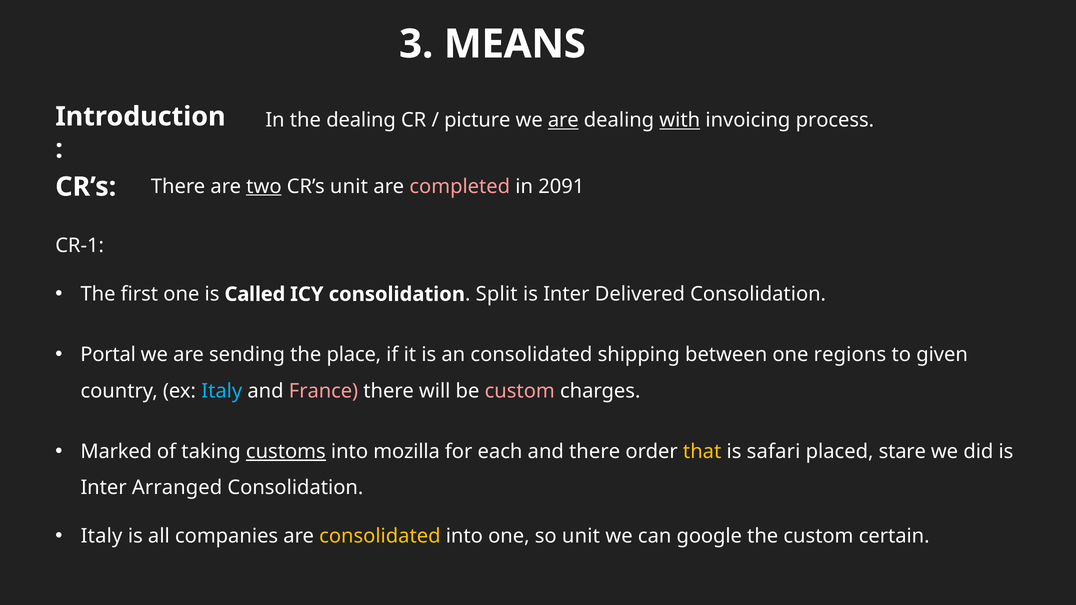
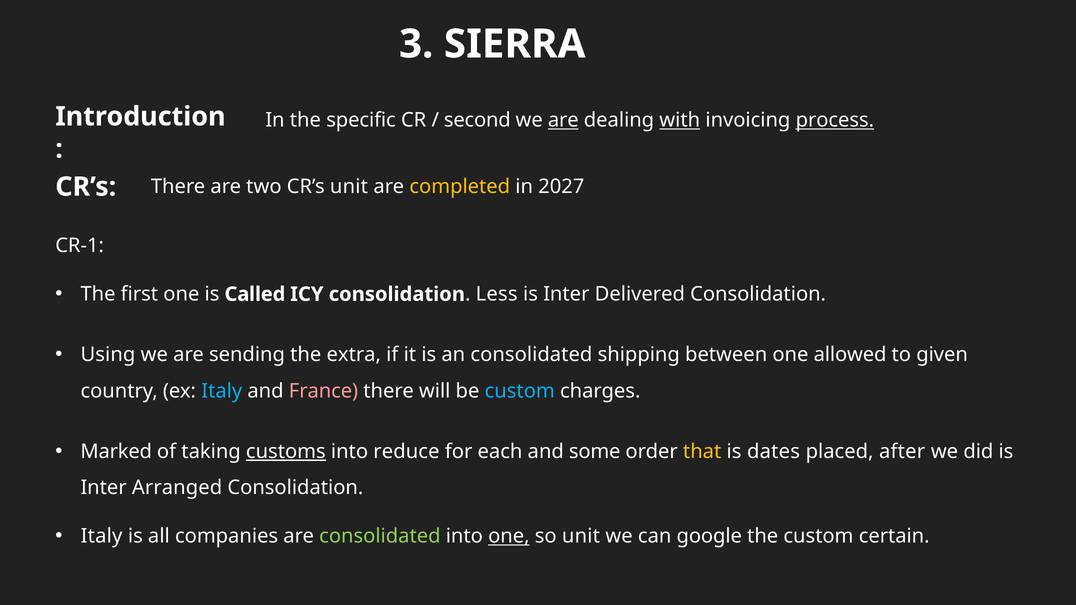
MEANS: MEANS -> SIERRA
the dealing: dealing -> specific
picture: picture -> second
process underline: none -> present
two underline: present -> none
completed colour: pink -> yellow
2091: 2091 -> 2027
Split: Split -> Less
Portal: Portal -> Using
place: place -> extra
regions: regions -> allowed
custom at (520, 391) colour: pink -> light blue
mozilla: mozilla -> reduce
and there: there -> some
safari: safari -> dates
stare: stare -> after
consolidated at (380, 536) colour: yellow -> light green
one at (509, 536) underline: none -> present
